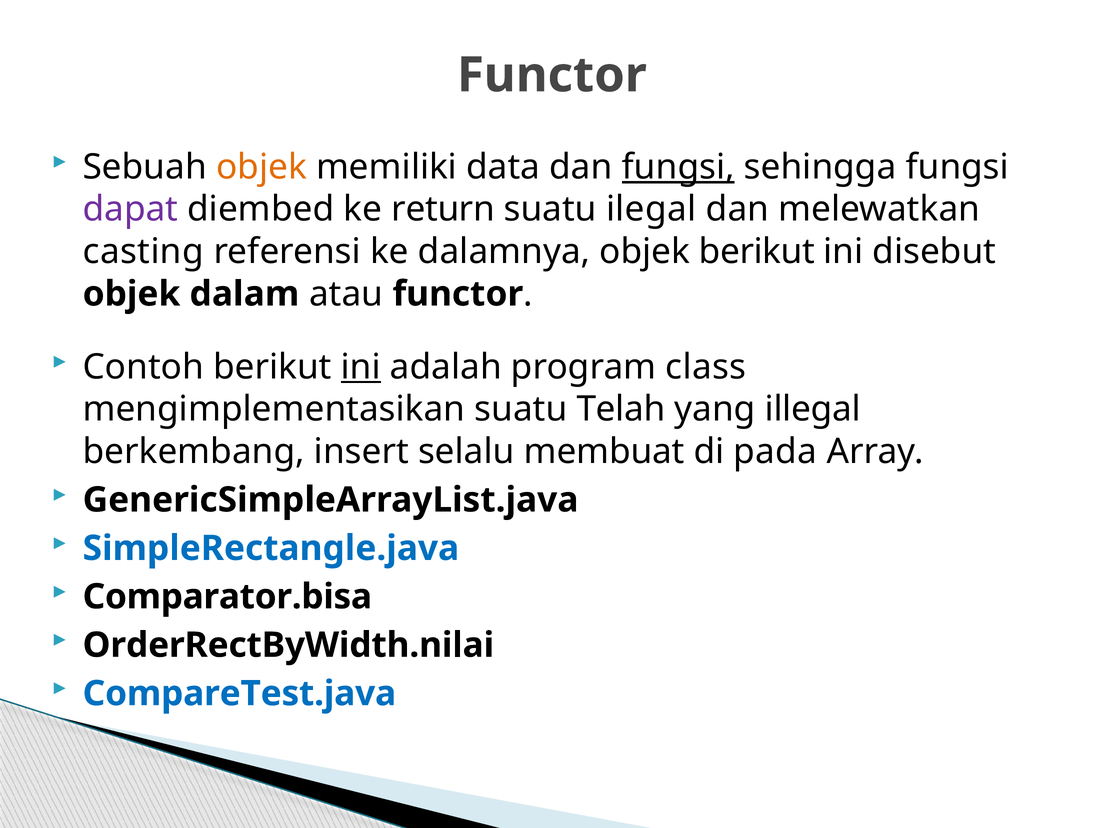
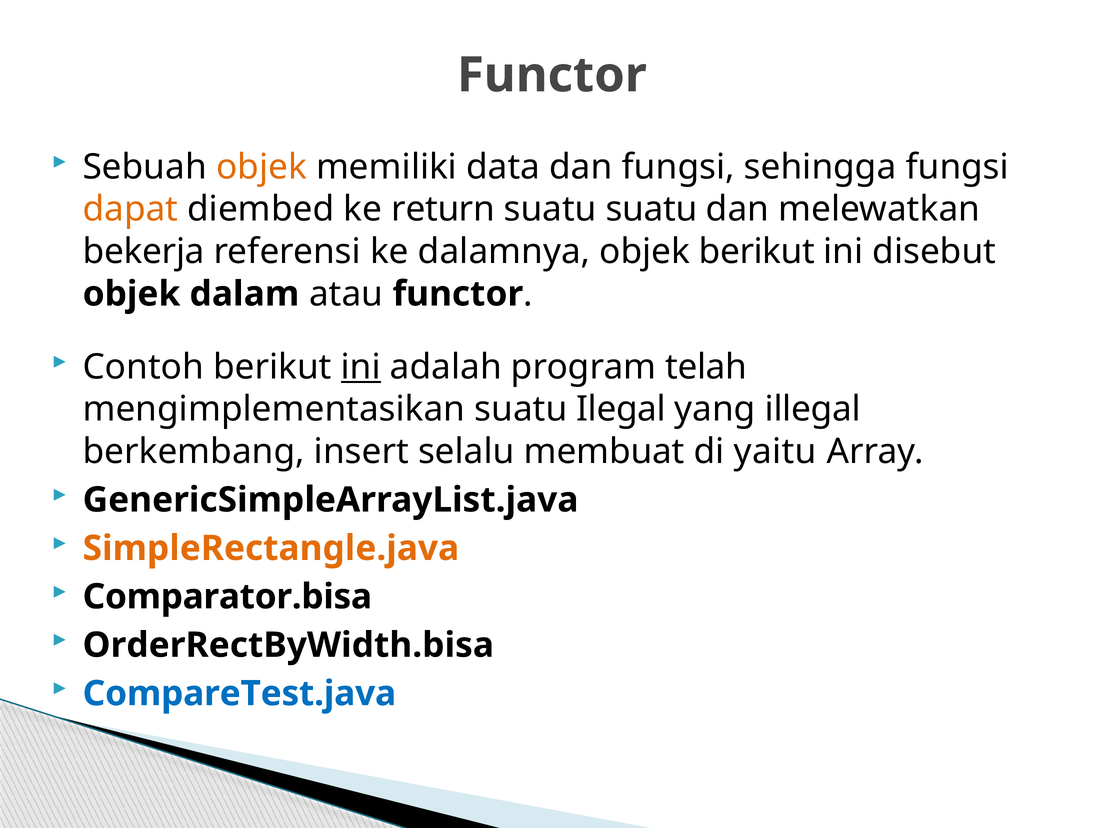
fungsi at (678, 167) underline: present -> none
dapat colour: purple -> orange
suatu ilegal: ilegal -> suatu
casting: casting -> bekerja
class: class -> telah
Telah: Telah -> Ilegal
pada: pada -> yaitu
SimpleRectangle.java colour: blue -> orange
OrderRectByWidth.nilai: OrderRectByWidth.nilai -> OrderRectByWidth.bisa
